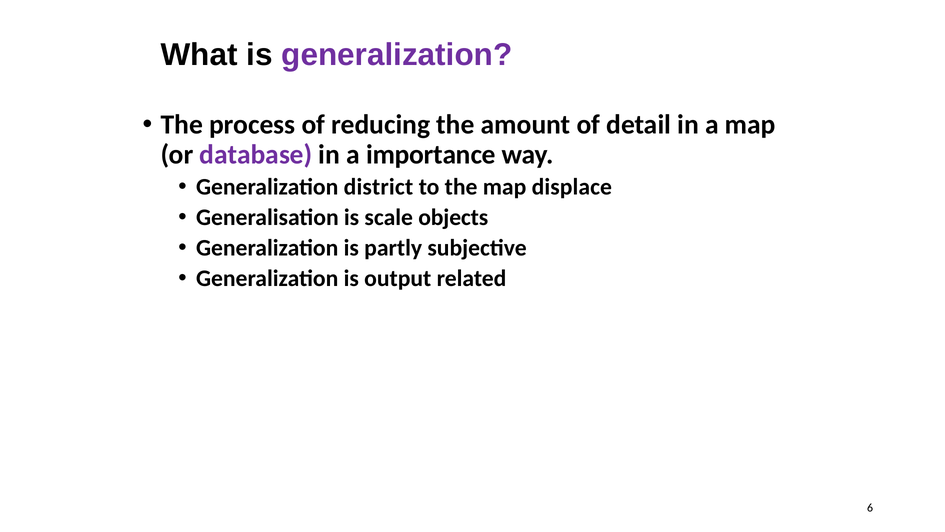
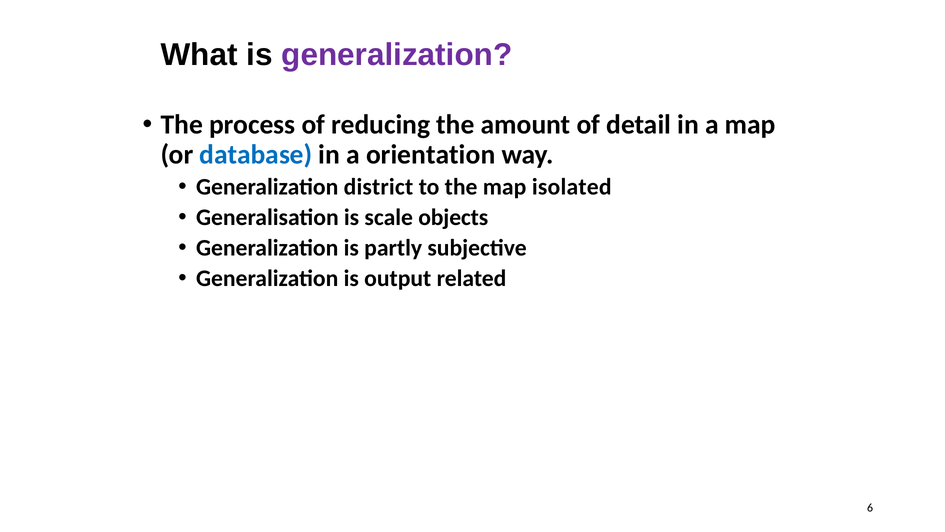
database colour: purple -> blue
importance: importance -> orientation
displace: displace -> isolated
